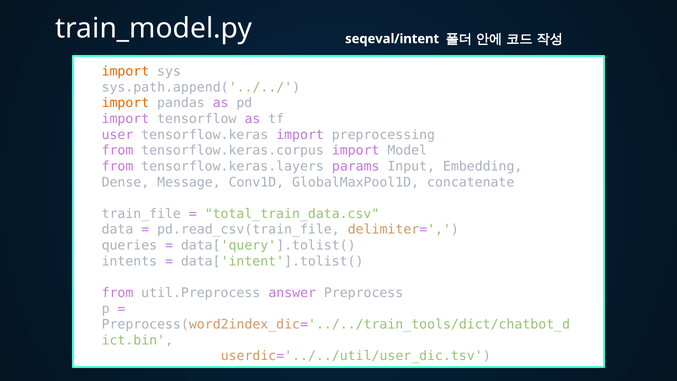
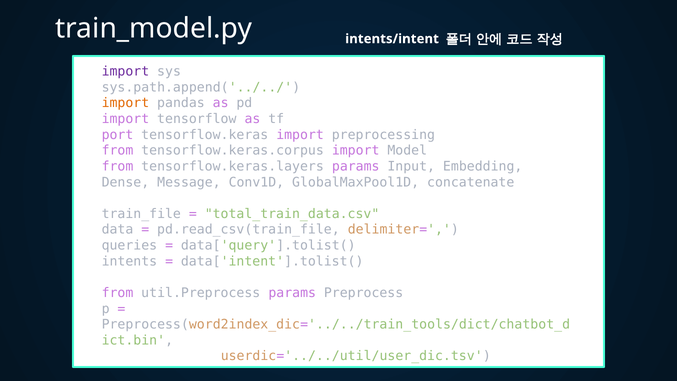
seqeval/intent: seqeval/intent -> intents/intent
import at (125, 71) colour: orange -> purple
user: user -> port
util.Preprocess answer: answer -> params
